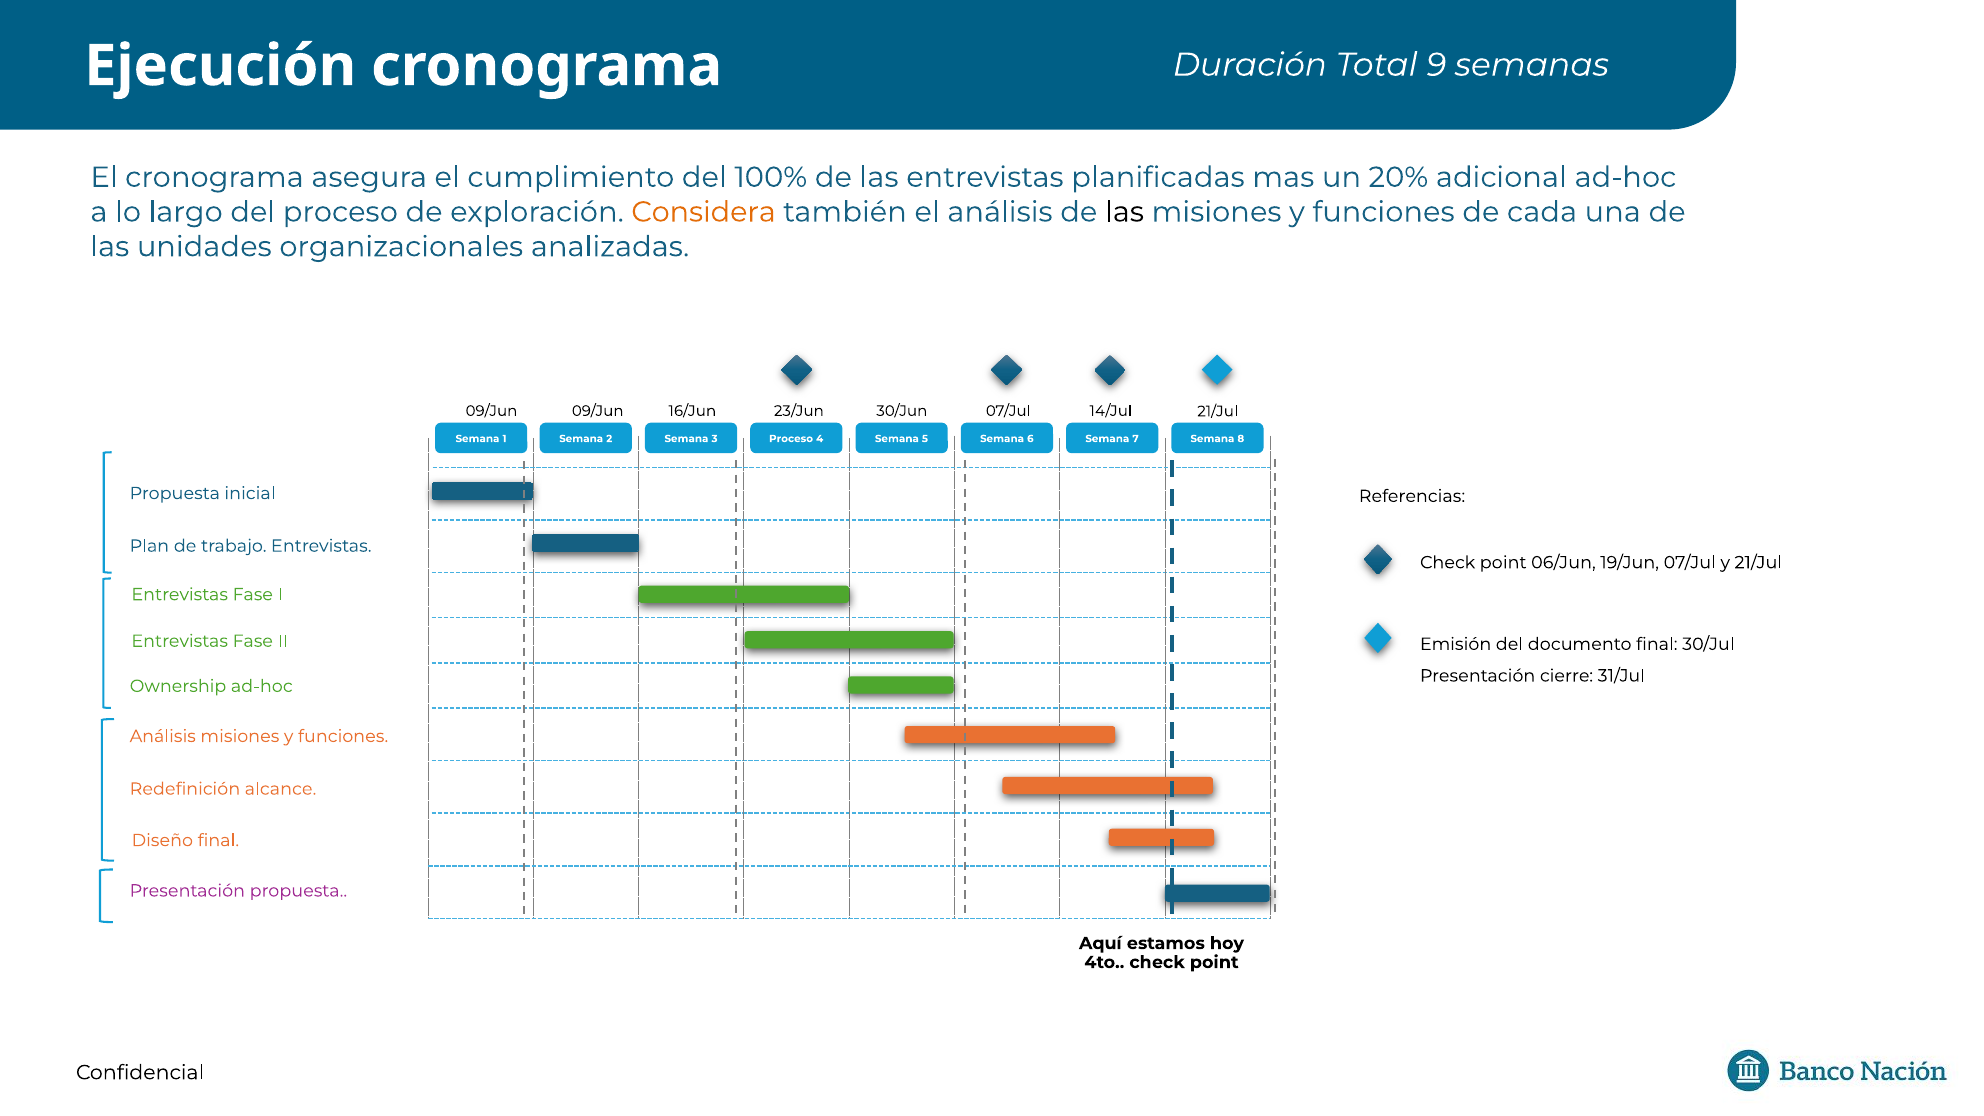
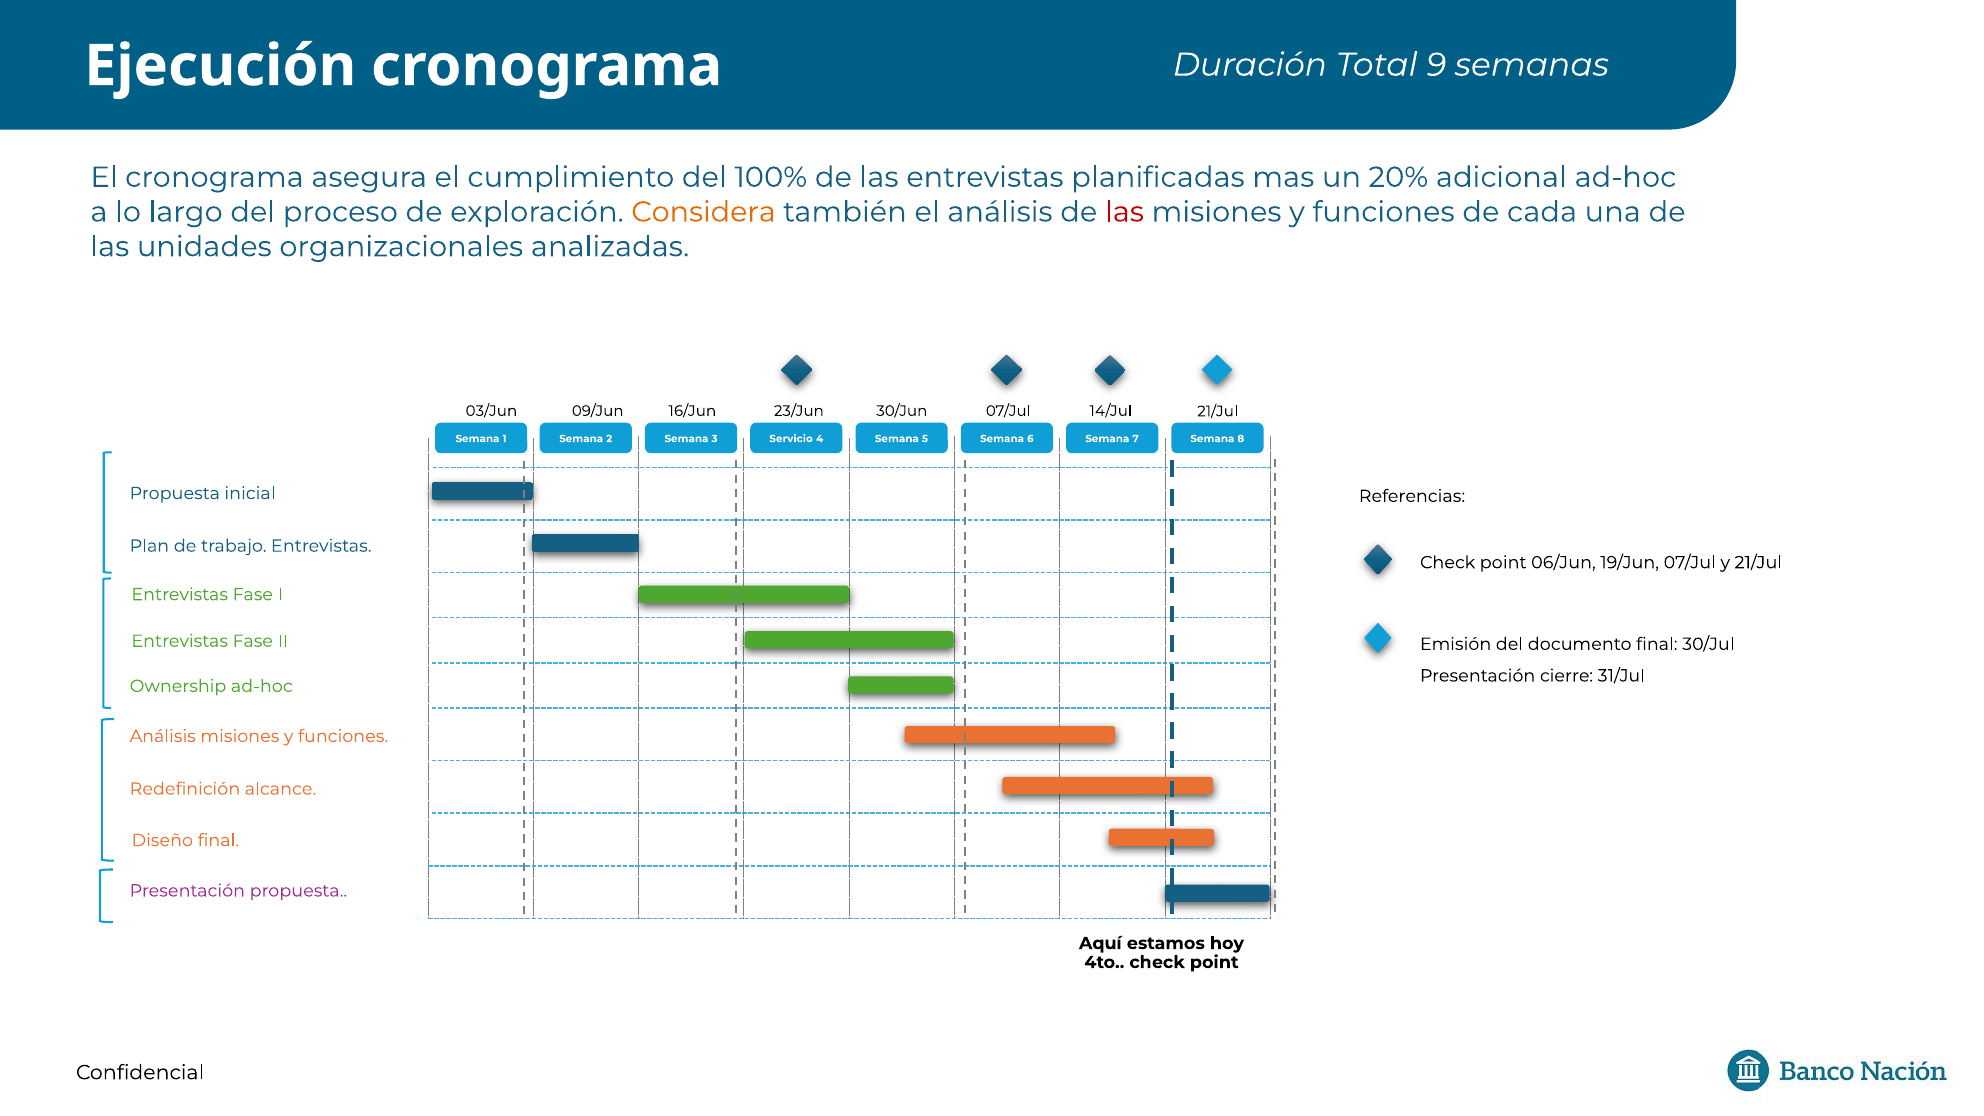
las at (1125, 212) colour: black -> red
09/Jun at (491, 411): 09/Jun -> 03/Jun
3 Proceso: Proceso -> Servicio
